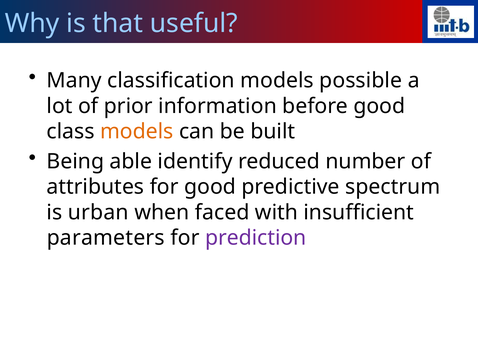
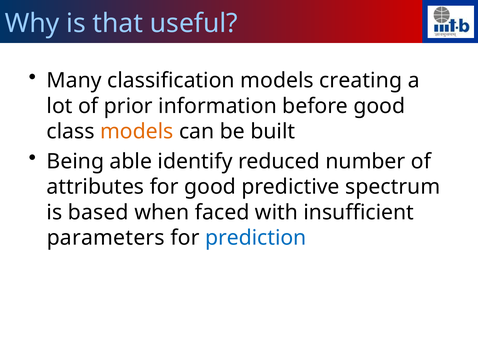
possible: possible -> creating
urban: urban -> based
prediction colour: purple -> blue
